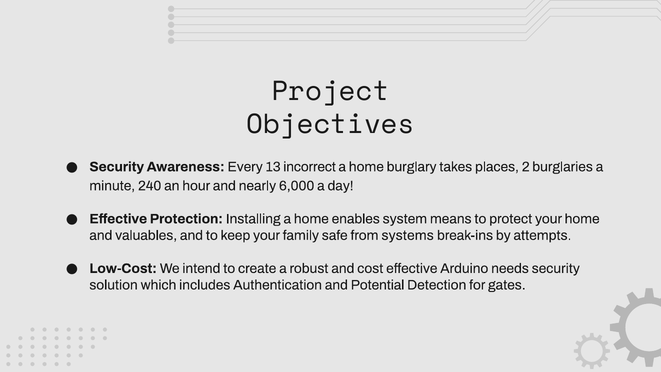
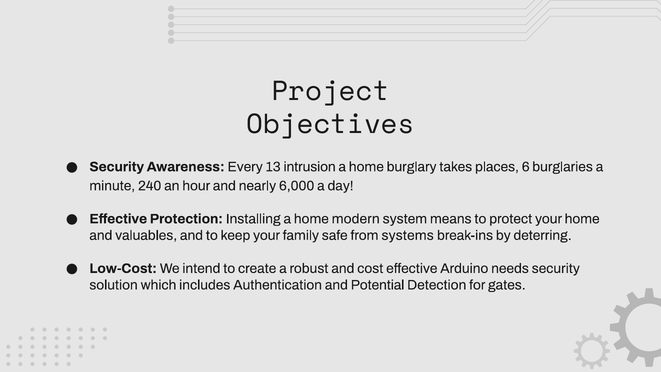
incorrect: incorrect -> intrusion
2: 2 -> 6
enables: enables -> modern
attempts: attempts -> deterring
